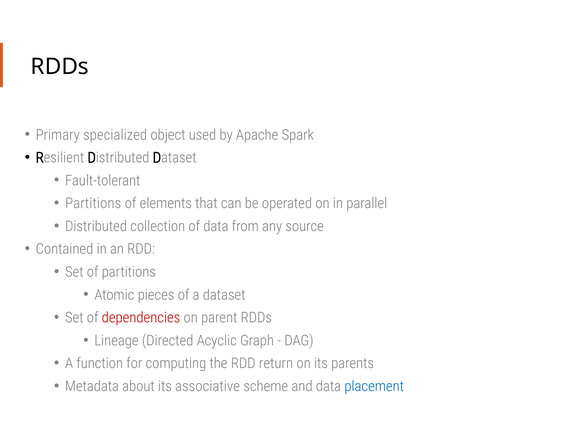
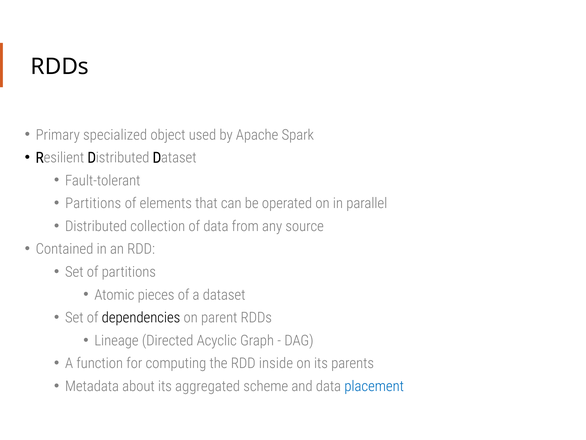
dependencies colour: red -> black
return: return -> inside
associative: associative -> aggregated
